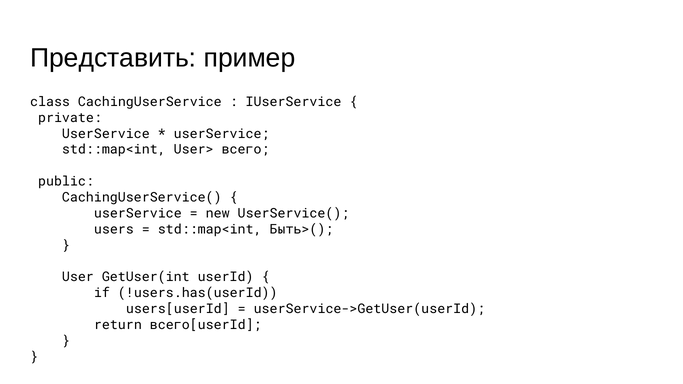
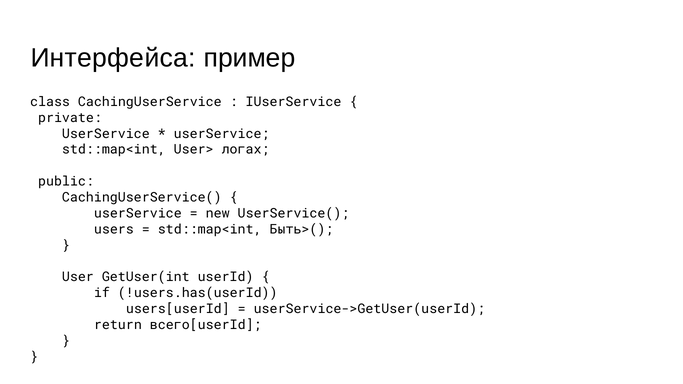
Представить: Представить -> Интерфейса
всего: всего -> логах
